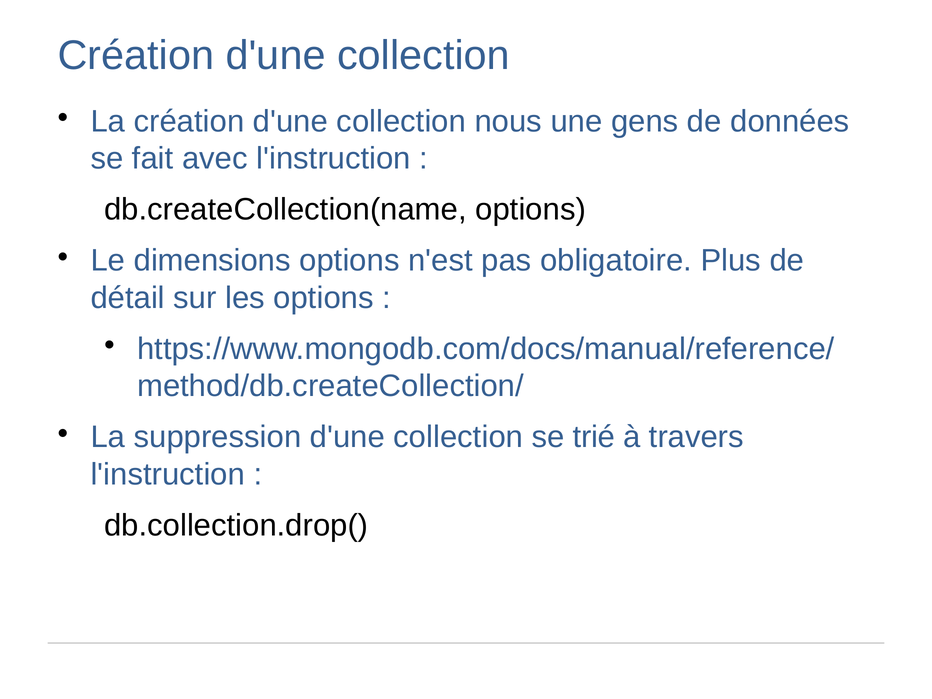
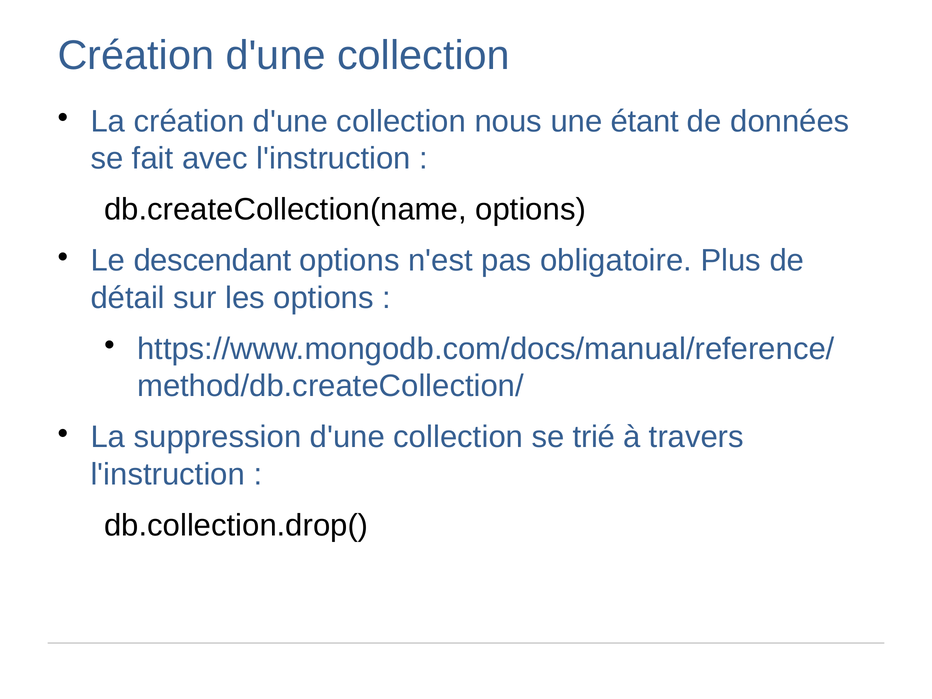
gens: gens -> étant
dimensions: dimensions -> descendant
